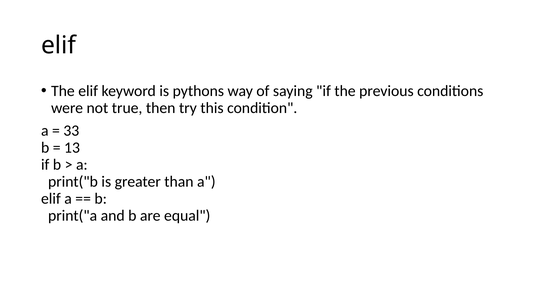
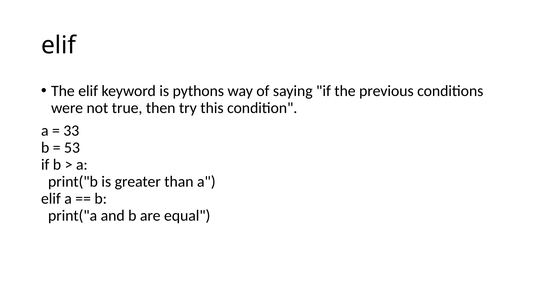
13: 13 -> 53
